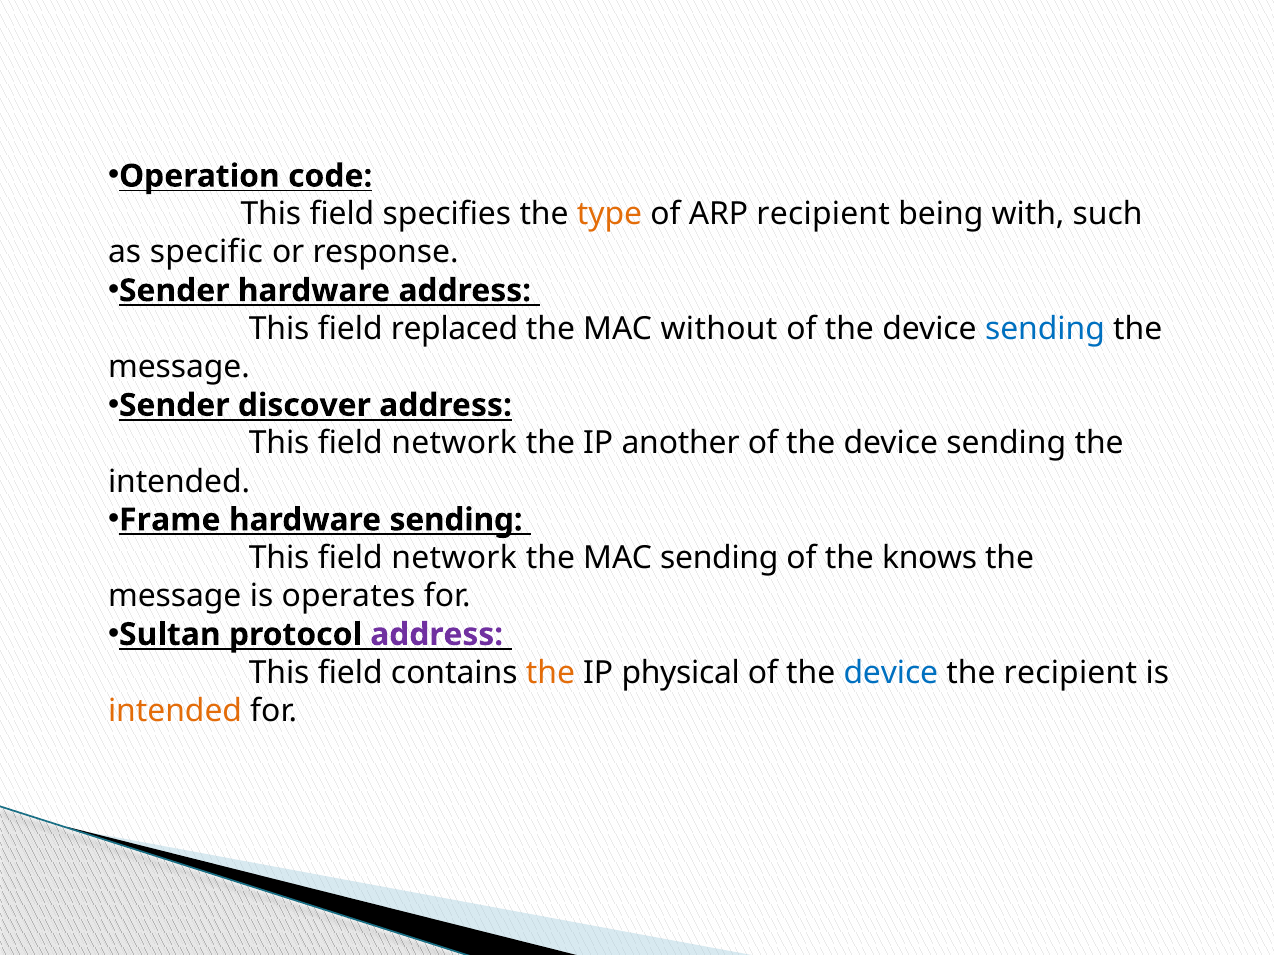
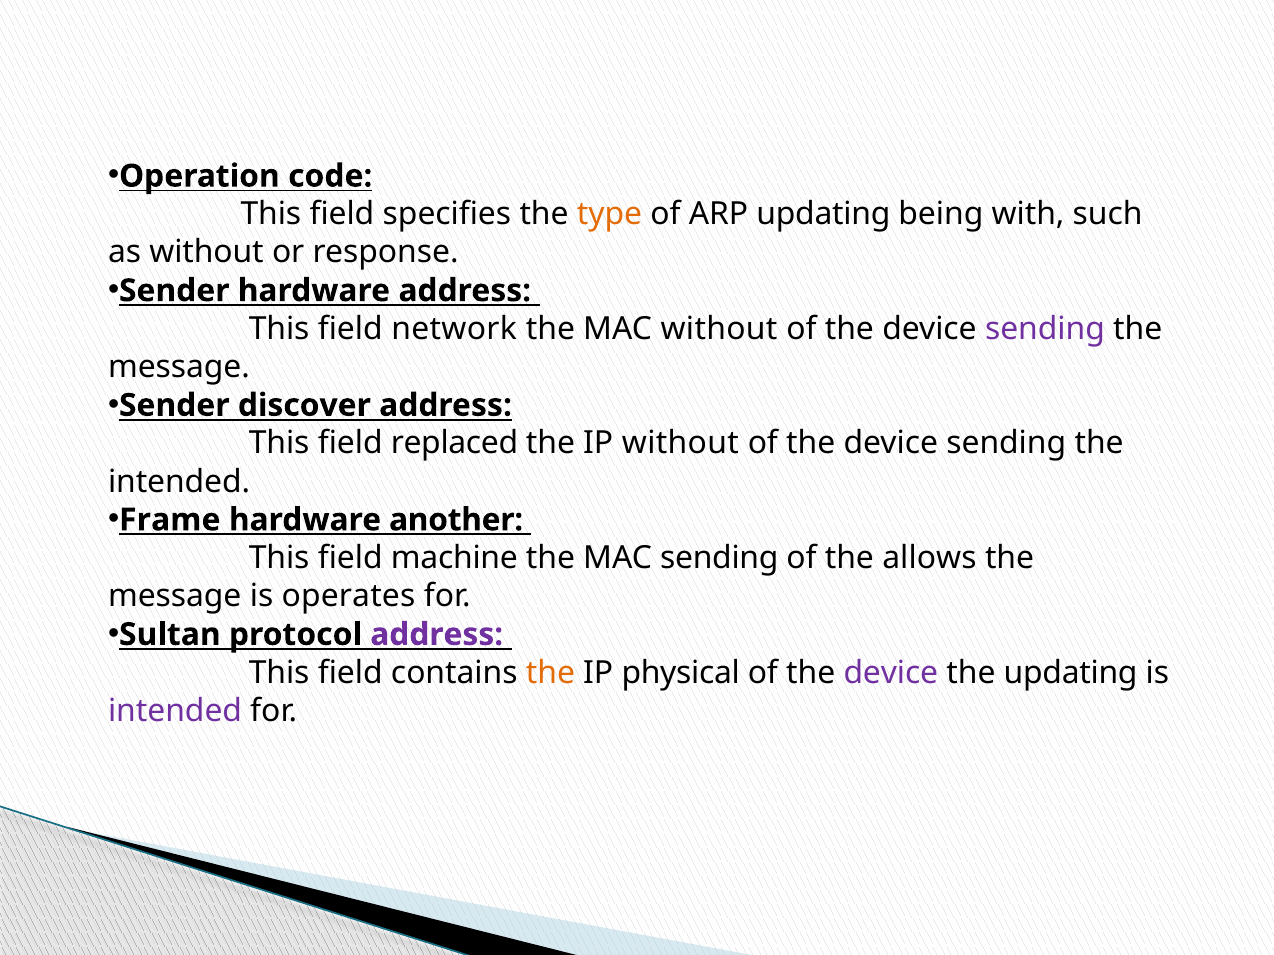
ARP recipient: recipient -> updating
as specific: specific -> without
replaced: replaced -> network
sending at (1045, 329) colour: blue -> purple
network at (454, 444): network -> replaced
IP another: another -> without
hardware sending: sending -> another
network at (454, 558): network -> machine
knows: knows -> allows
device at (891, 673) colour: blue -> purple
the recipient: recipient -> updating
intended at (175, 711) colour: orange -> purple
